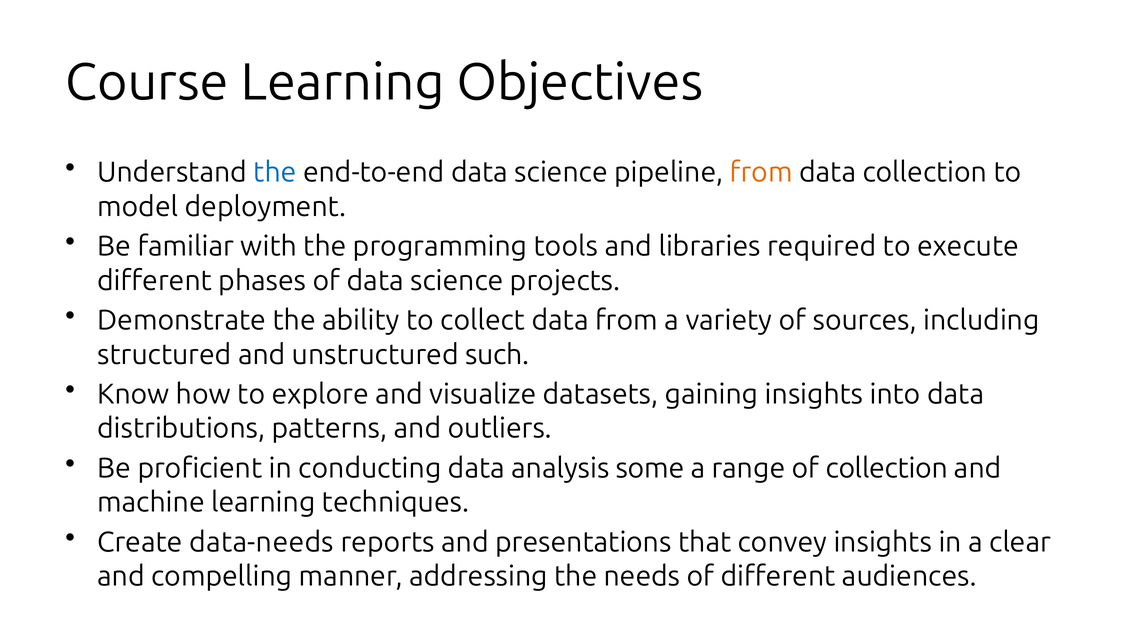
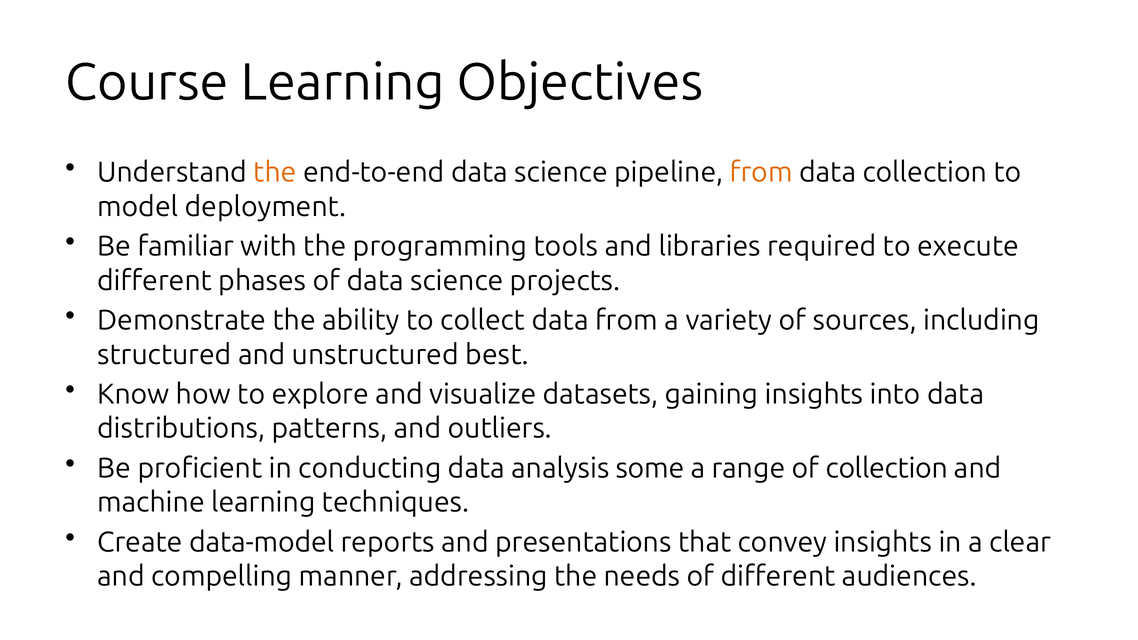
the at (275, 173) colour: blue -> orange
such: such -> best
data-needs: data-needs -> data-model
